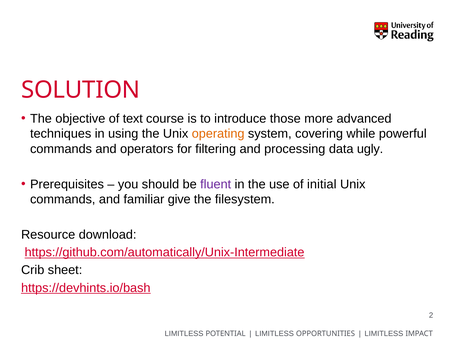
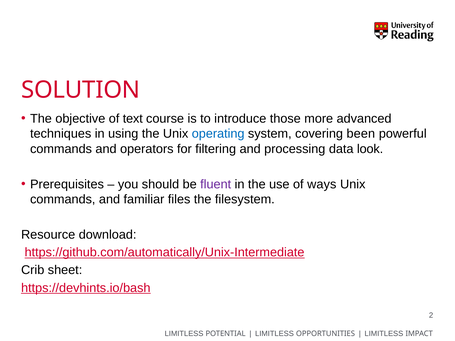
operating colour: orange -> blue
while: while -> been
ugly: ugly -> look
initial: initial -> ways
give: give -> files
